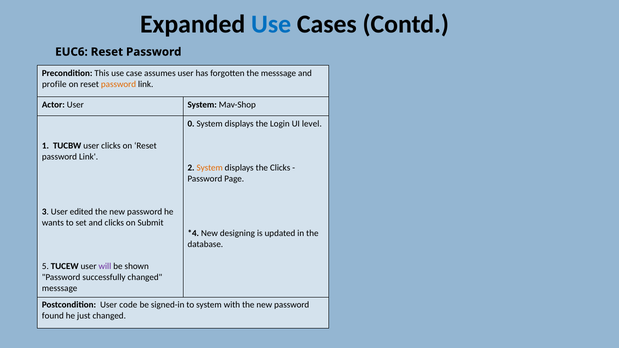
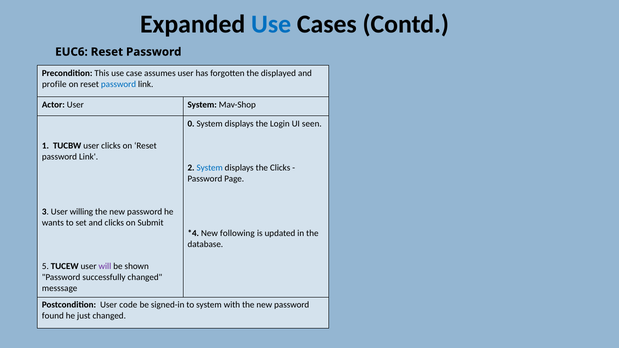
the messsage: messsage -> displayed
password at (119, 84) colour: orange -> blue
level: level -> seen
System at (210, 168) colour: orange -> blue
edited: edited -> willing
designing: designing -> following
